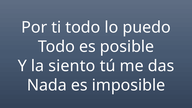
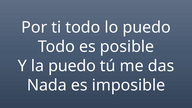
la siento: siento -> puedo
